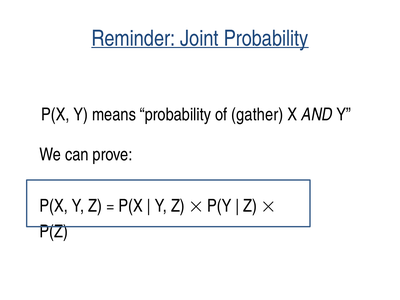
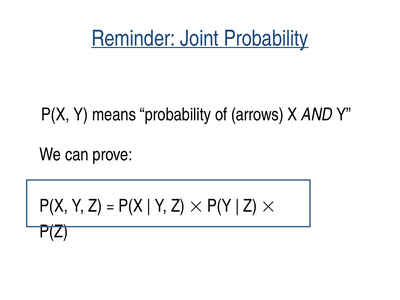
gather: gather -> arrows
